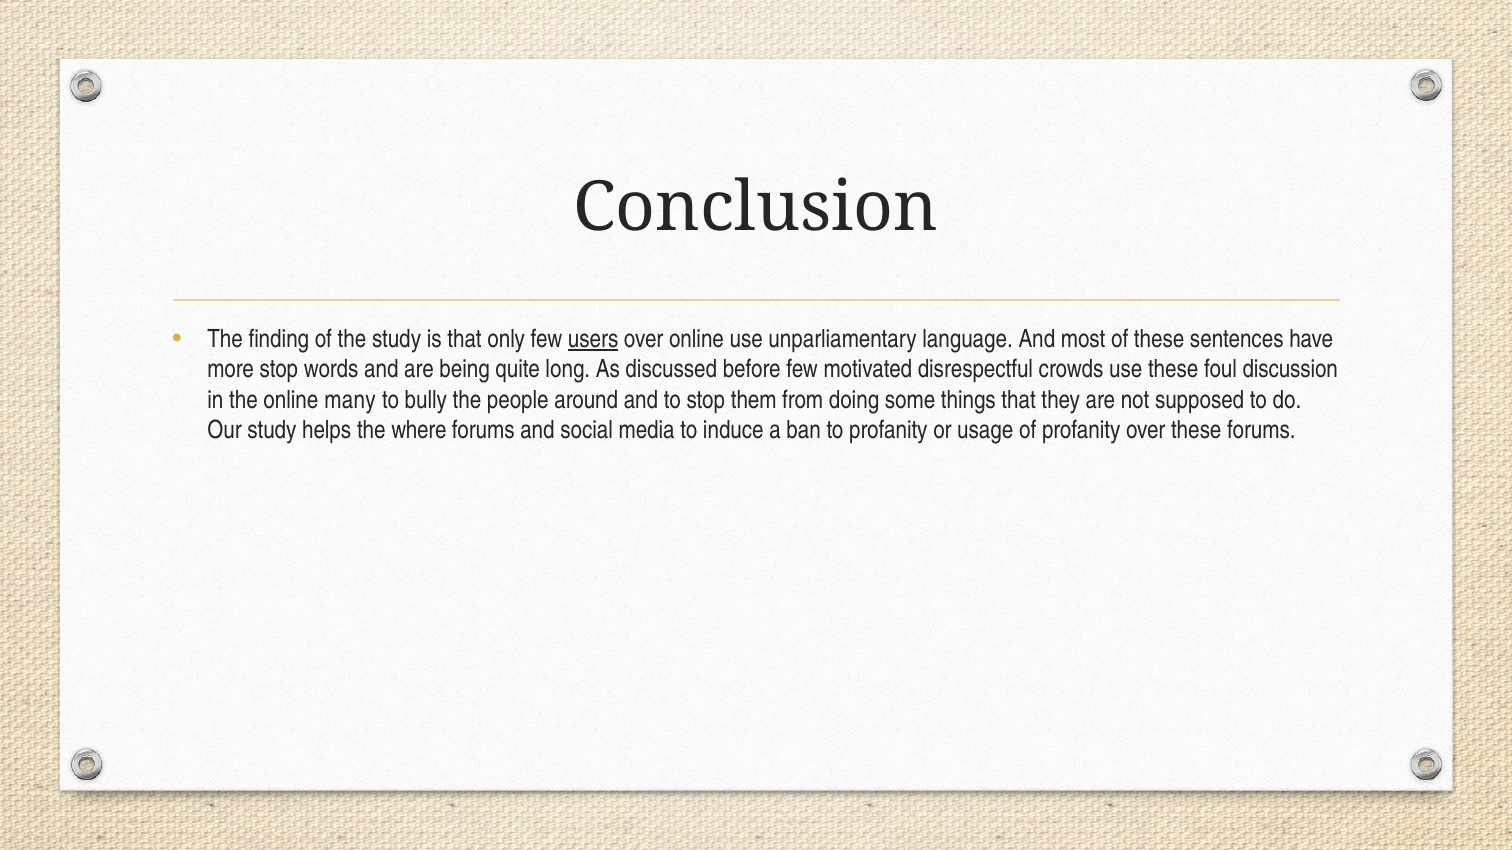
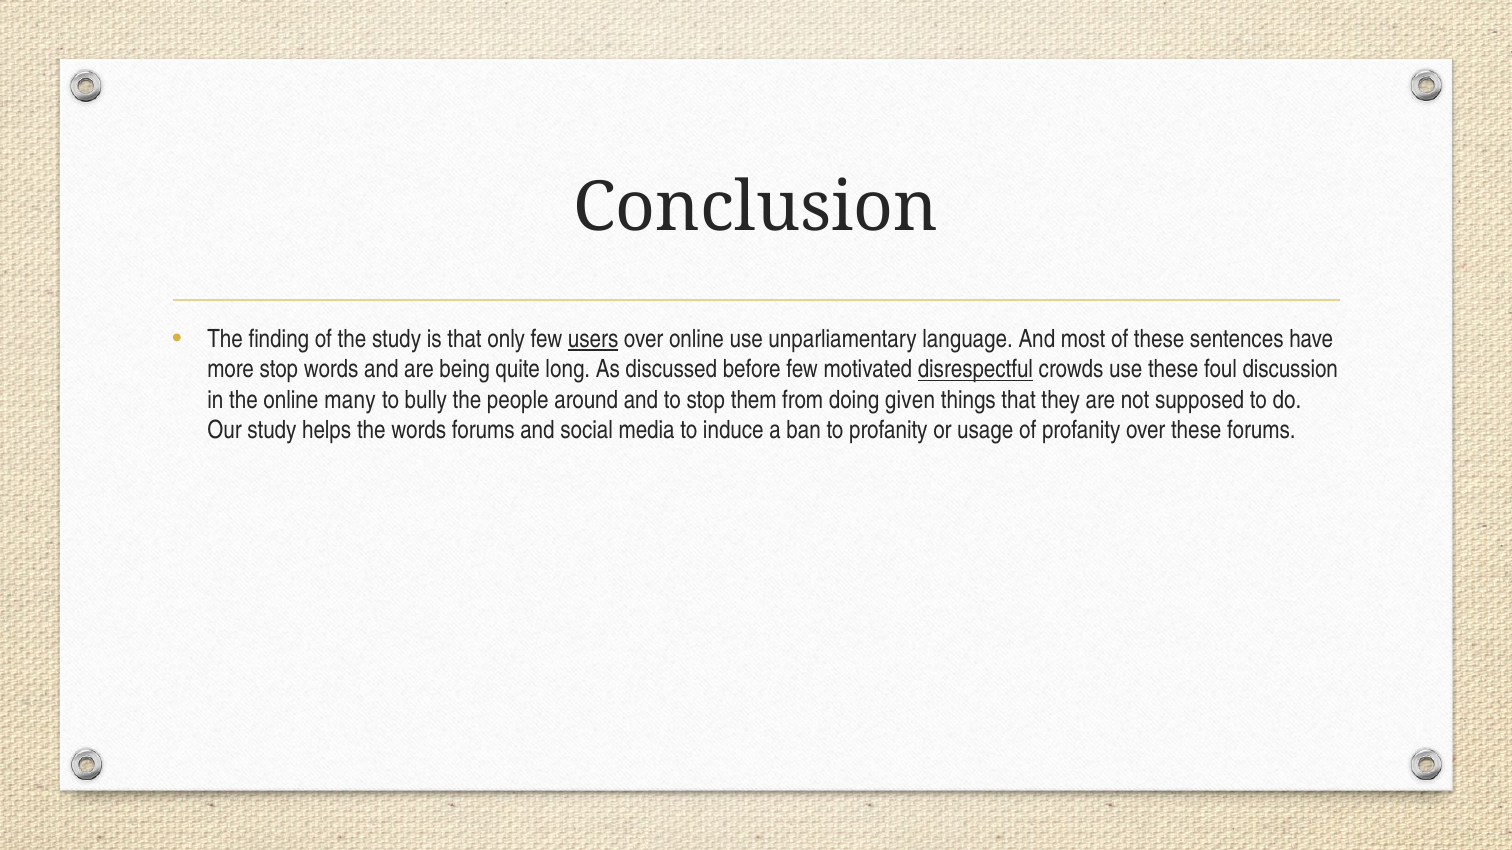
disrespectful underline: none -> present
some: some -> given
the where: where -> words
